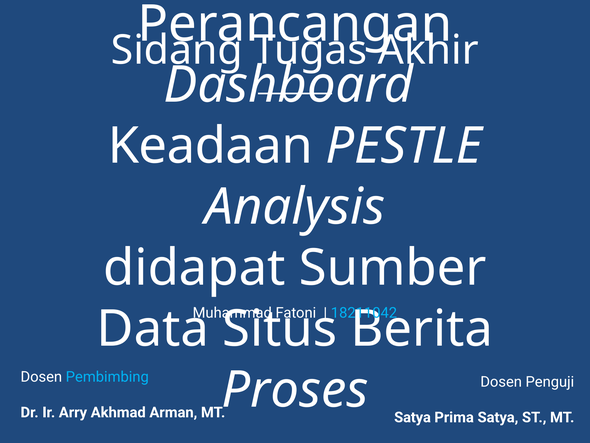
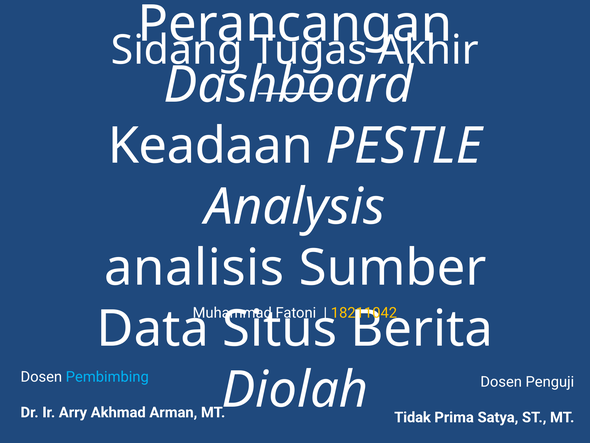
didapat: didapat -> analisis
18211042 colour: light blue -> yellow
Proses: Proses -> Diolah
Satya at (413, 417): Satya -> Tidak
